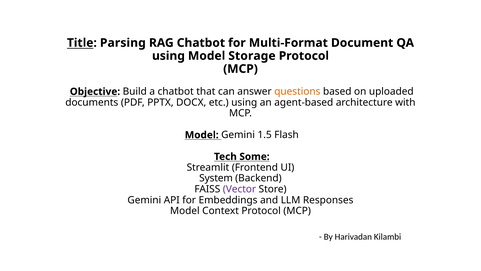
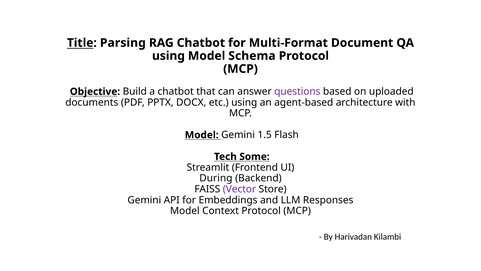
Storage: Storage -> Schema
questions colour: orange -> purple
System: System -> During
